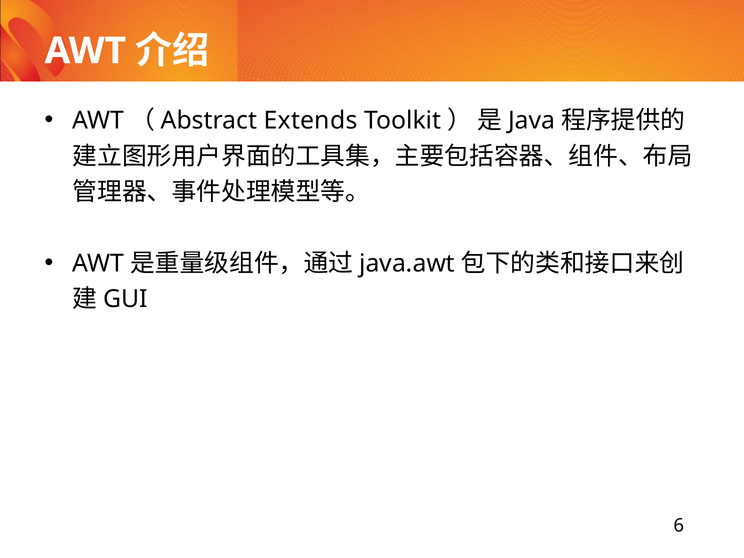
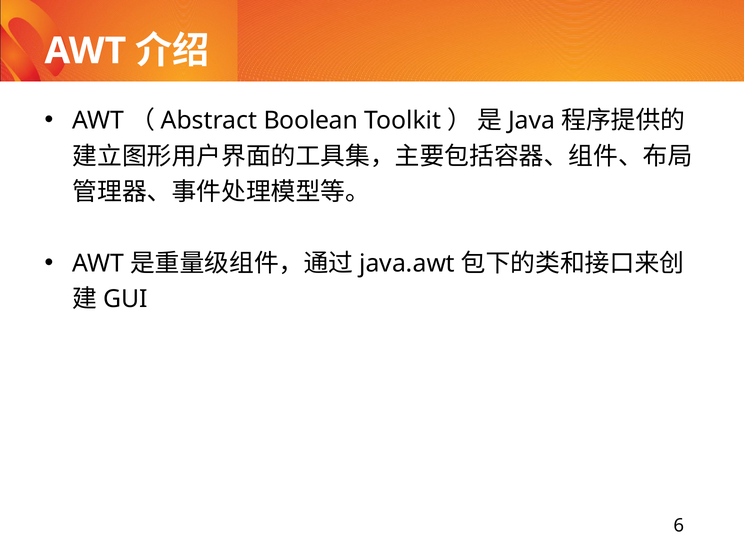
Extends: Extends -> Boolean
